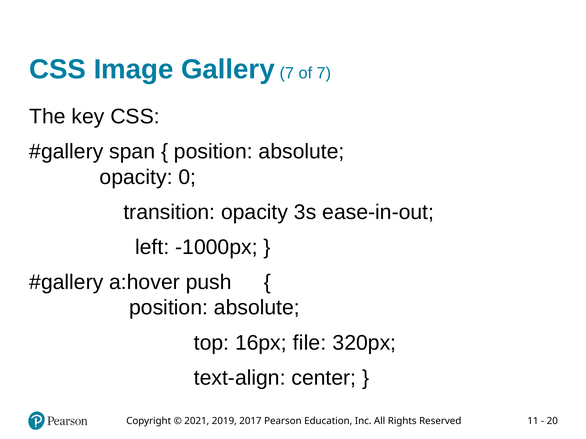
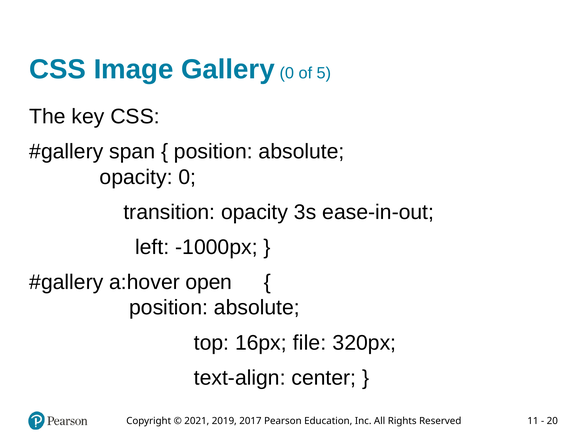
Gallery 7: 7 -> 0
of 7: 7 -> 5
push: push -> open
